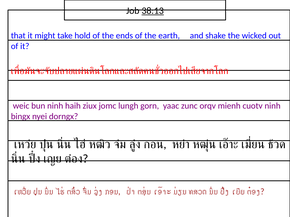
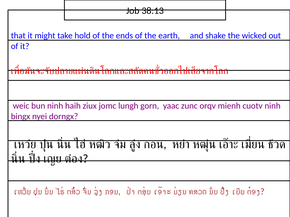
38:13 underline: present -> none
